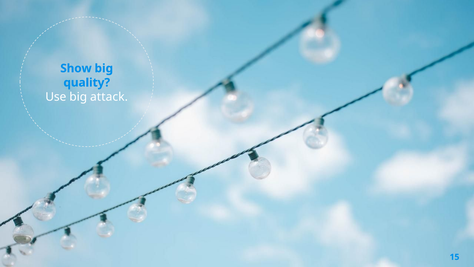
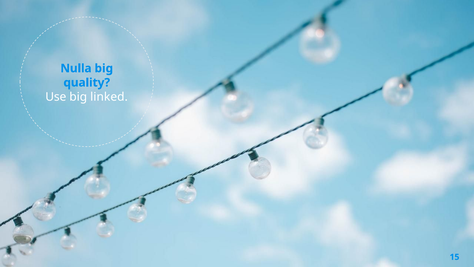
Show: Show -> Nulla
attack: attack -> linked
